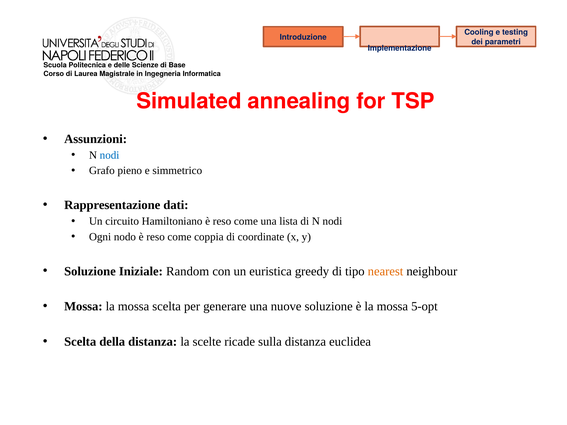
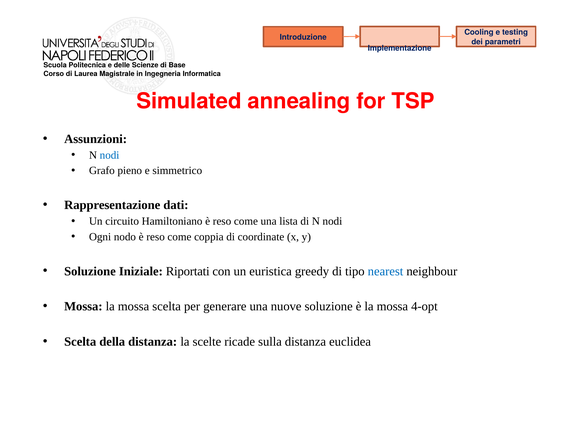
Random: Random -> Riportati
nearest colour: orange -> blue
5-opt: 5-opt -> 4-opt
